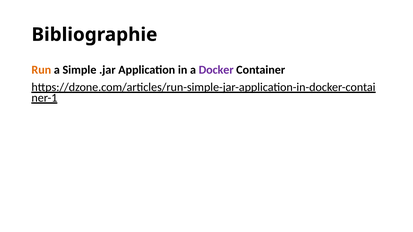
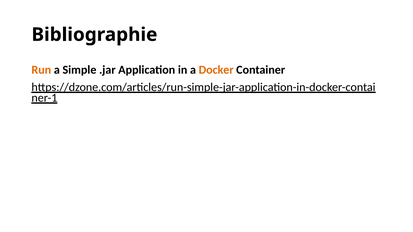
Docker colour: purple -> orange
